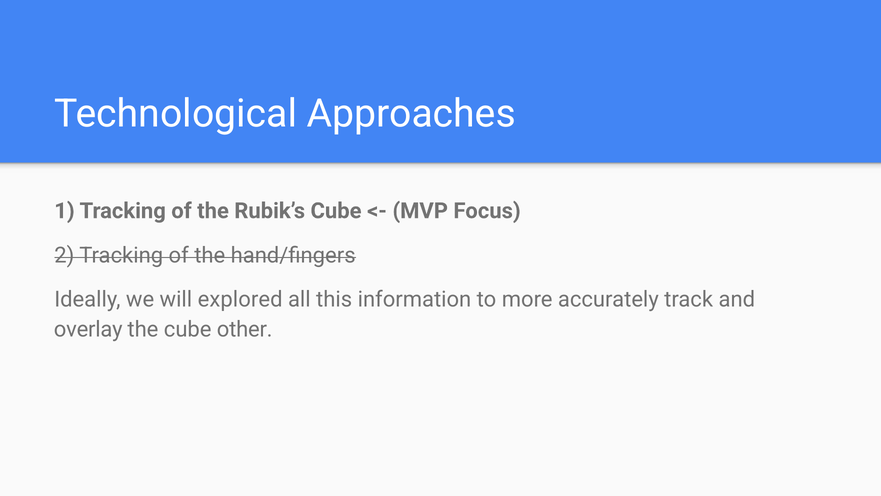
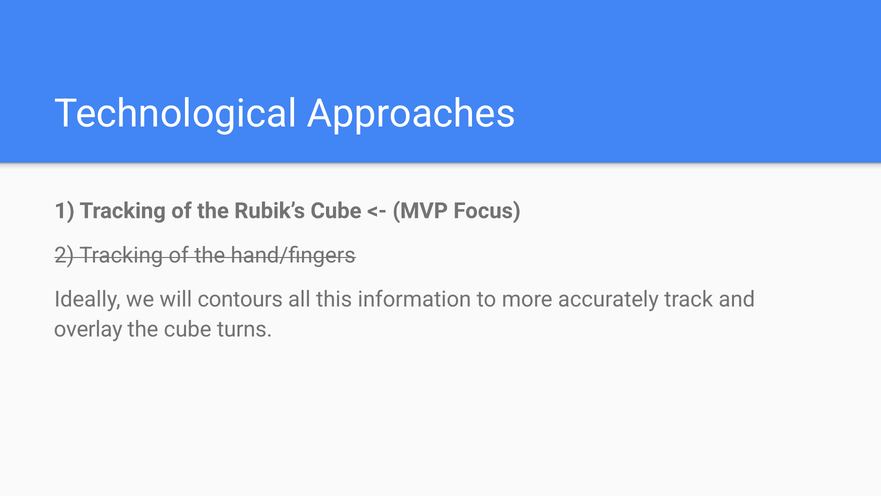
explored: explored -> contours
other: other -> turns
